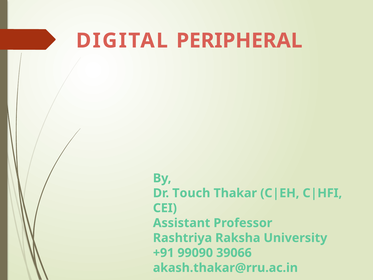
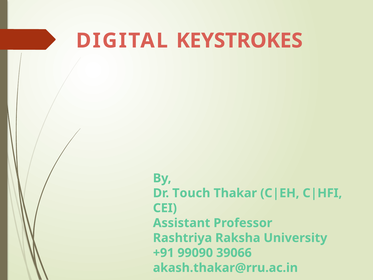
PERIPHERAL: PERIPHERAL -> KEYSTROKES
